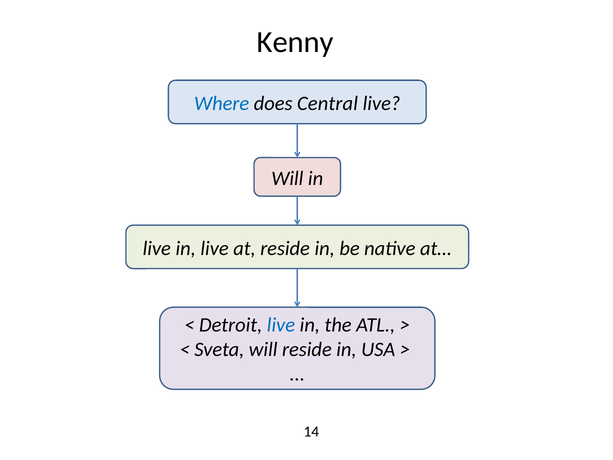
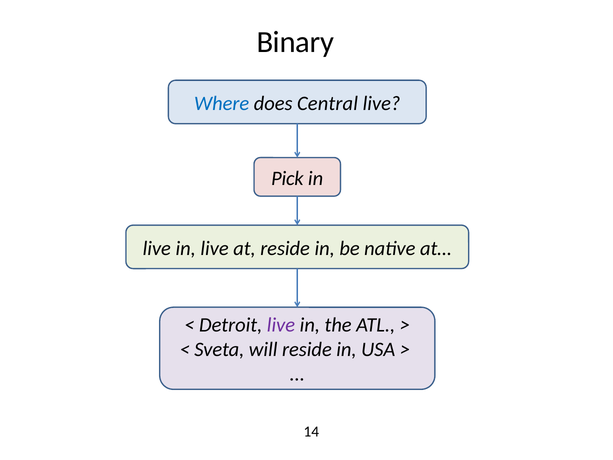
Kenny: Kenny -> Binary
Will at (287, 178): Will -> Pick
live at (281, 325) colour: blue -> purple
